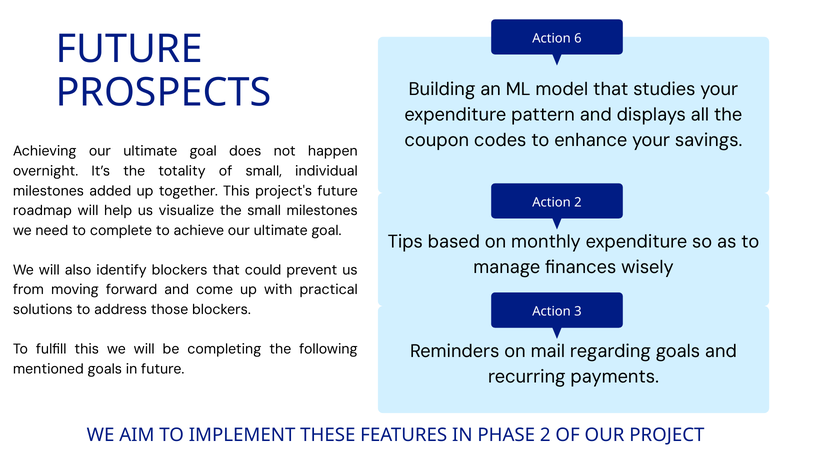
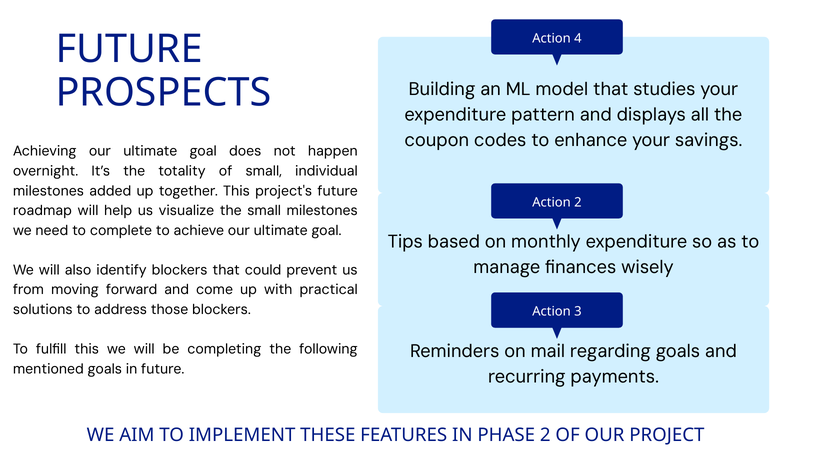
6: 6 -> 4
